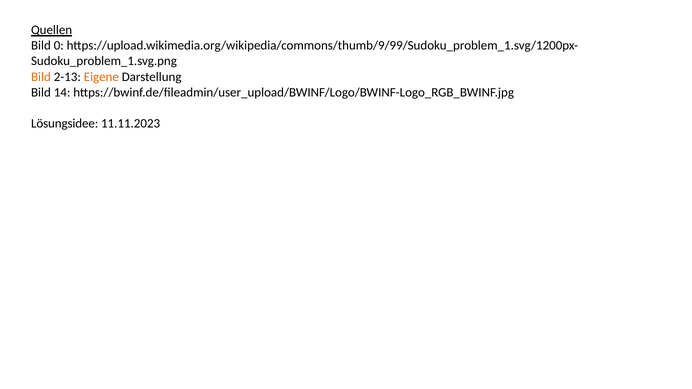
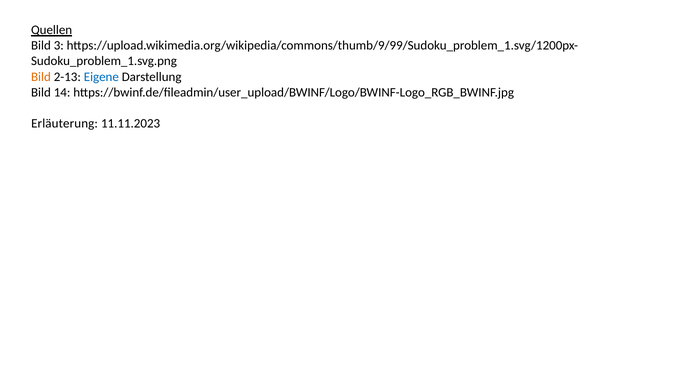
0: 0 -> 3
Eigene colour: orange -> blue
Lösungsidee: Lösungsidee -> Erläuterung
